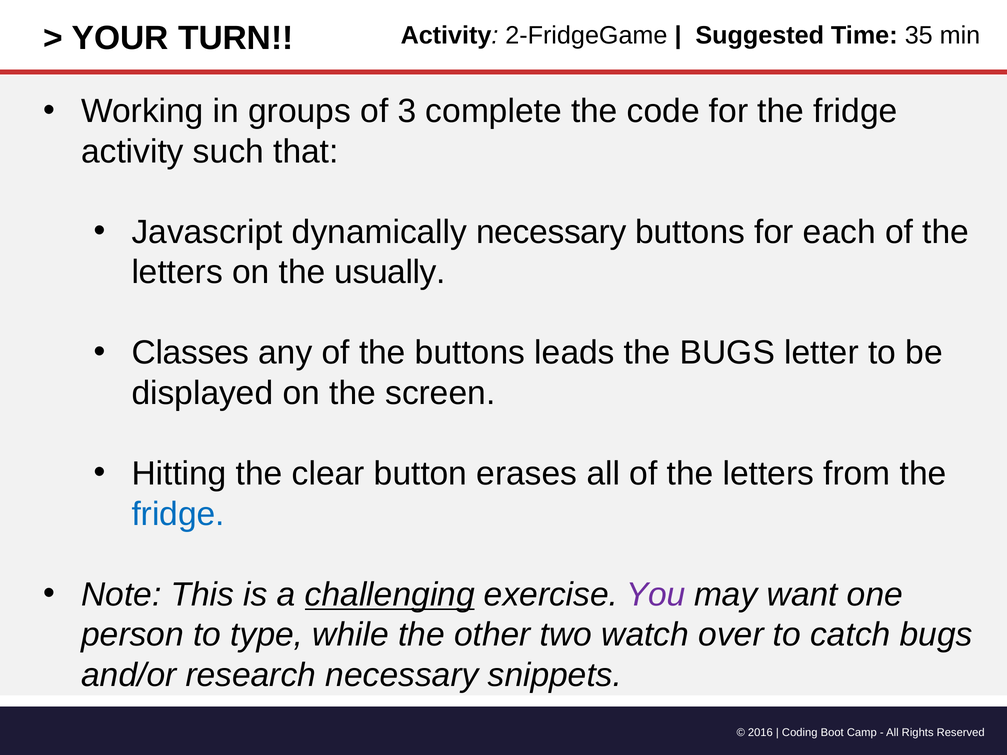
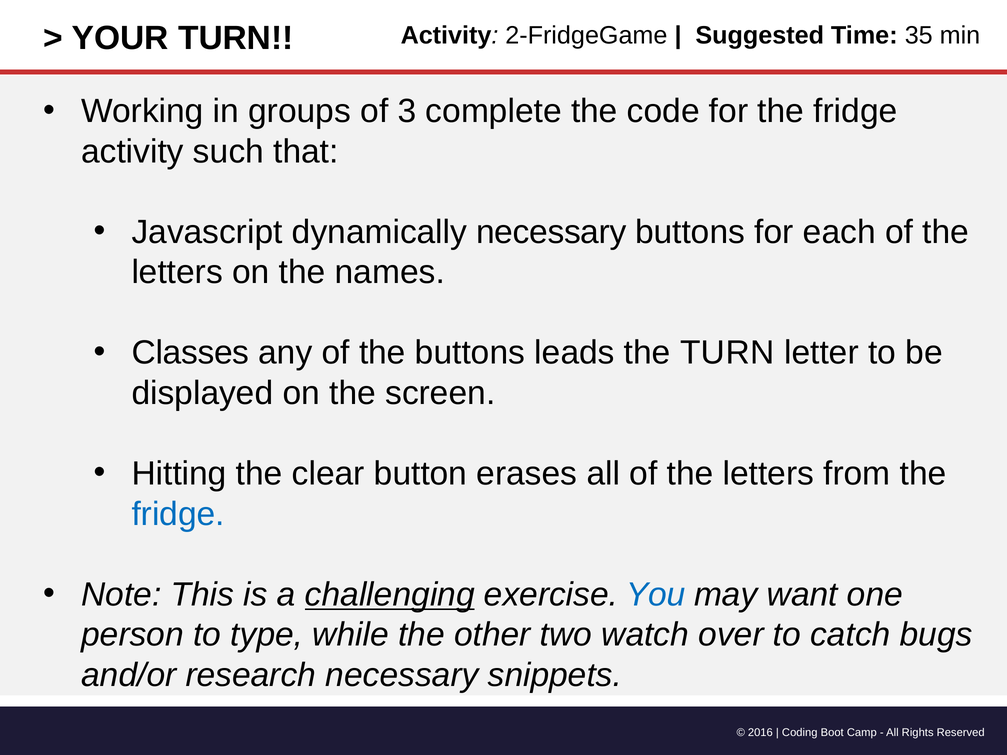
usually: usually -> names
the BUGS: BUGS -> TURN
You colour: purple -> blue
